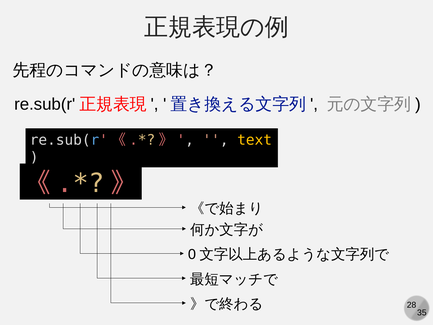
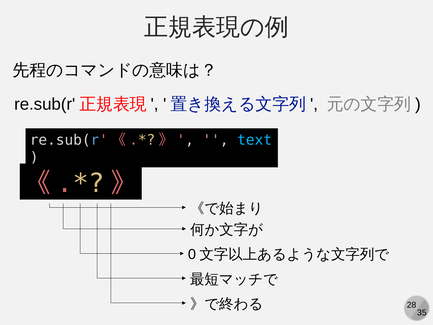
text colour: yellow -> light blue
